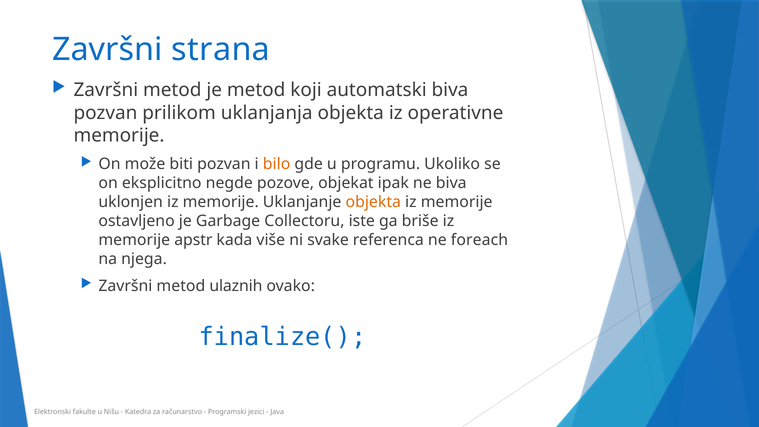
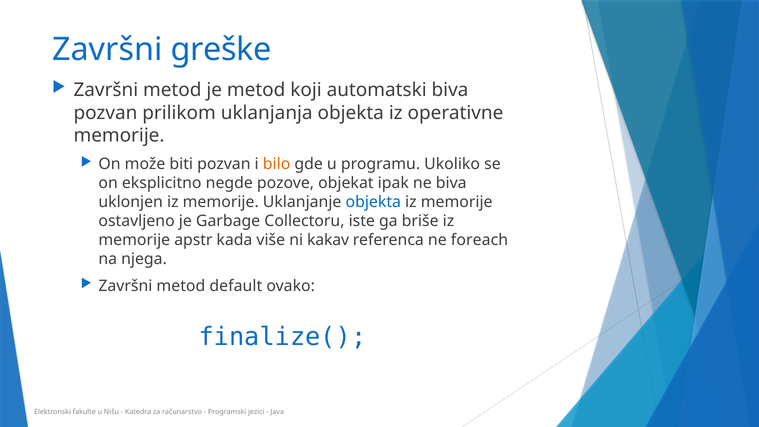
strana: strana -> greške
objekta at (373, 202) colour: orange -> blue
svake: svake -> kakav
ulaznih: ulaznih -> default
